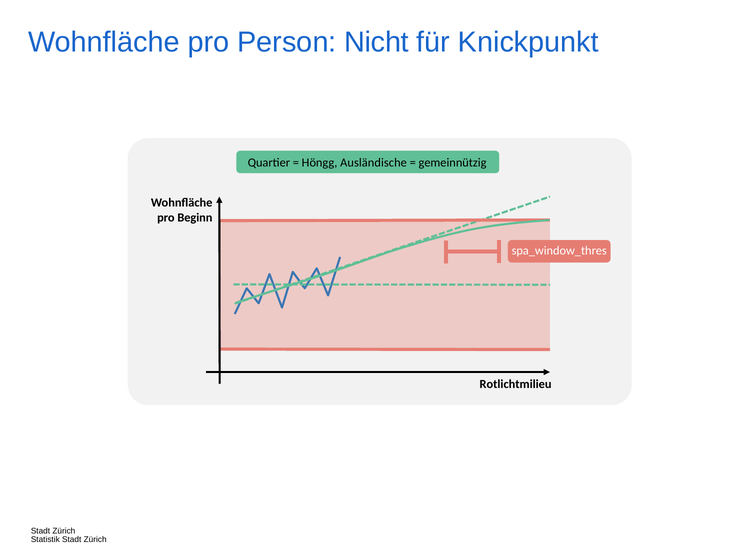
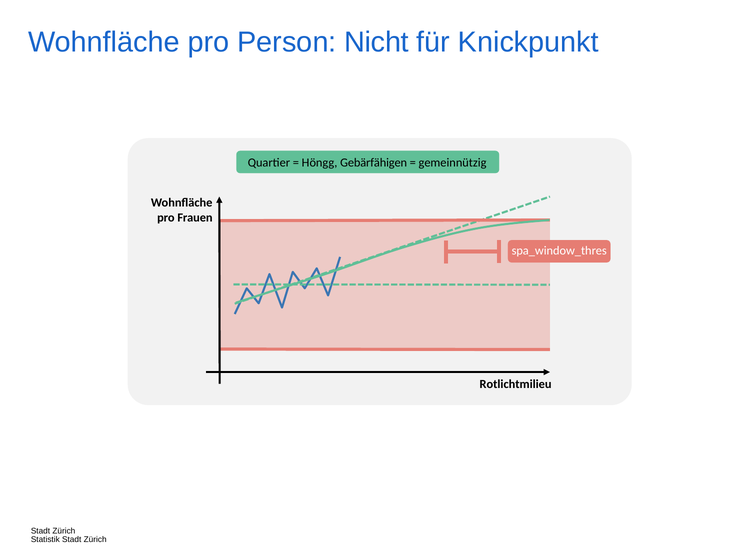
Ausländische: Ausländische -> Gebärfähigen
Beginn: Beginn -> Frauen
